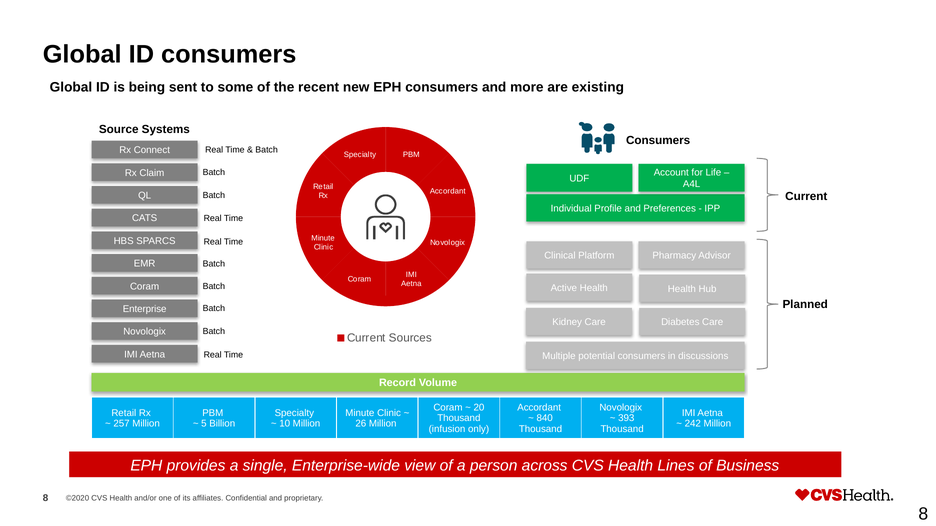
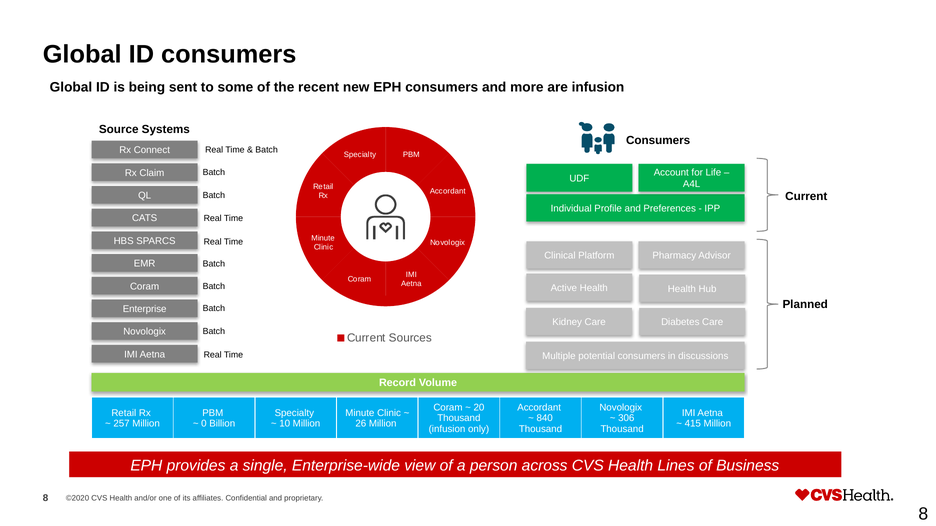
are existing: existing -> infusion
393: 393 -> 306
5: 5 -> 0
242: 242 -> 415
